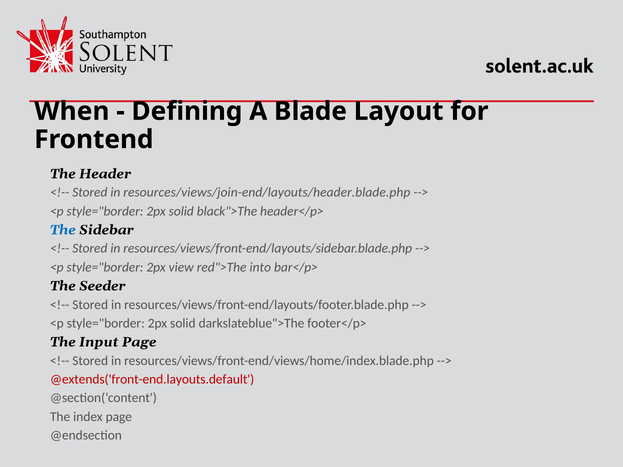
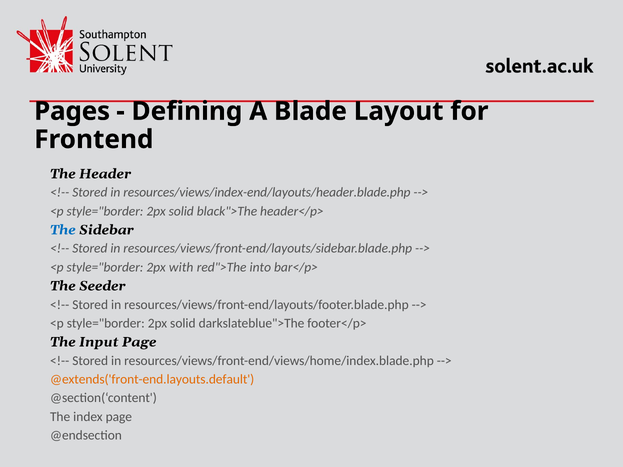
When: When -> Pages
resources/views/join-end/layouts/header.blade.php: resources/views/join-end/layouts/header.blade.php -> resources/views/index-end/layouts/header.blade.php
view: view -> with
@extends('front-end.layouts.default colour: red -> orange
